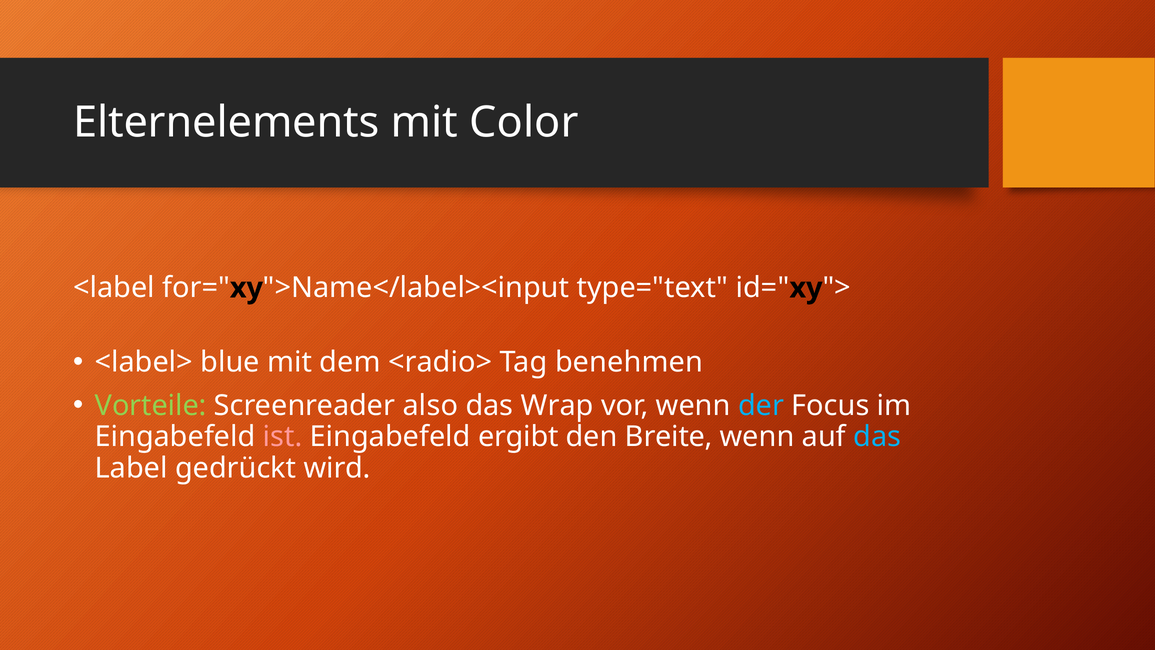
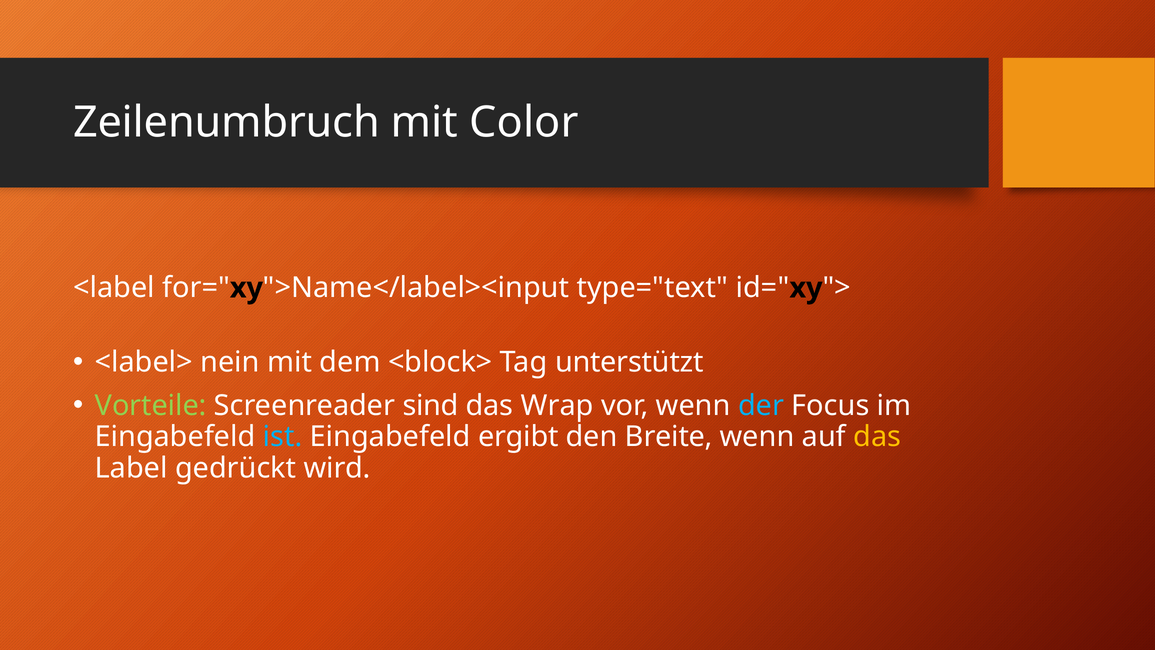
Elternelements: Elternelements -> Zeilenumbruch
blue: blue -> nein
<radio>: <radio> -> <block>
benehmen: benehmen -> unterstützt
also: also -> sind
ist colour: pink -> light blue
das at (877, 437) colour: light blue -> yellow
